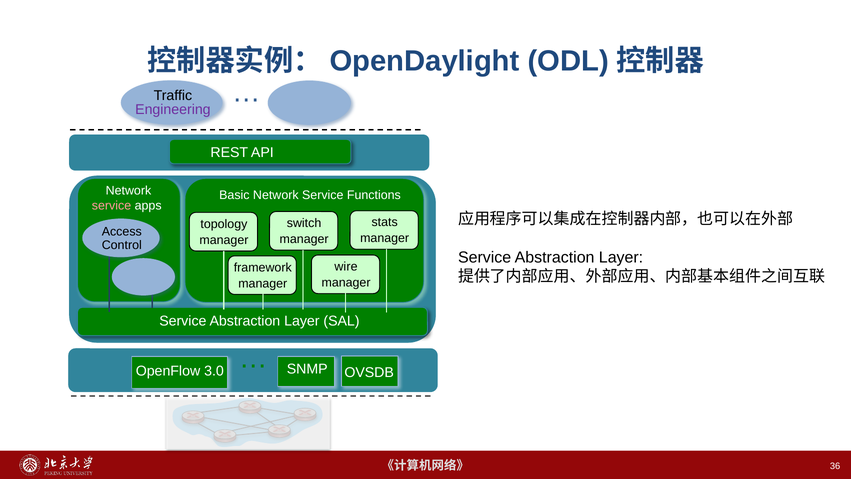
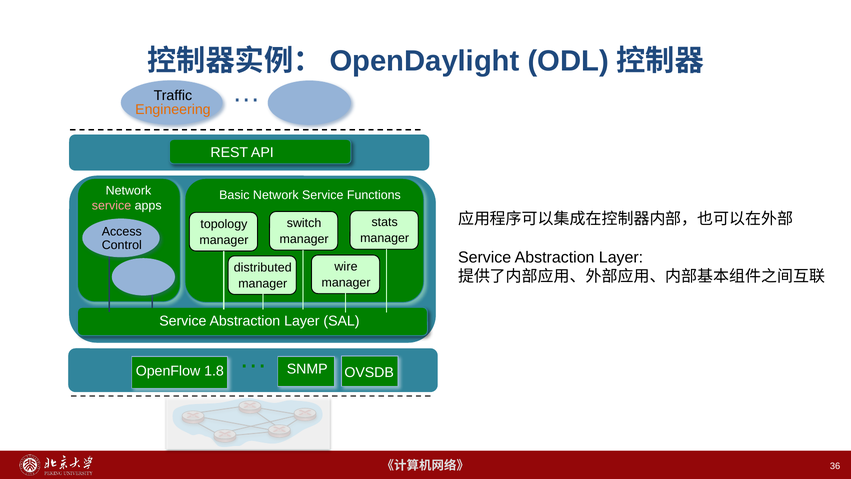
Engineering colour: purple -> orange
framework: framework -> distributed
3.0: 3.0 -> 1.8
